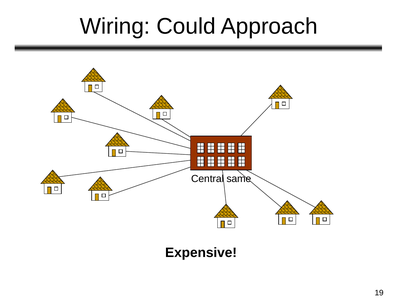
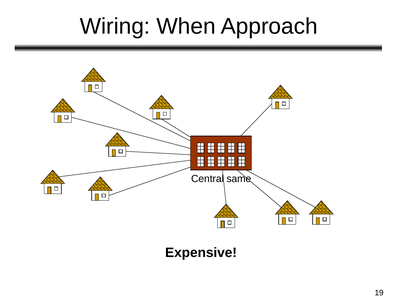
Could: Could -> When
